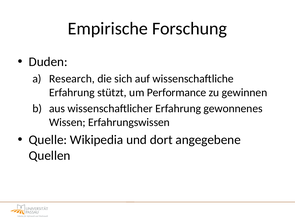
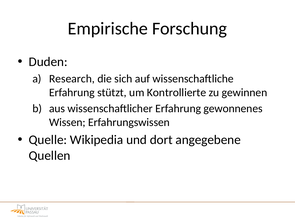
Performance: Performance -> Kontrollierte
